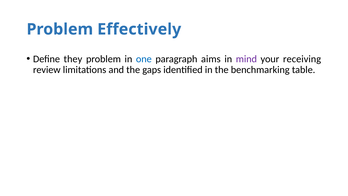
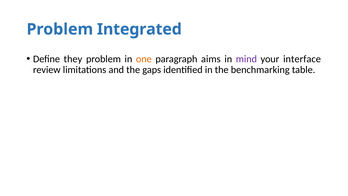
Effectively: Effectively -> Integrated
one colour: blue -> orange
receiving: receiving -> interface
